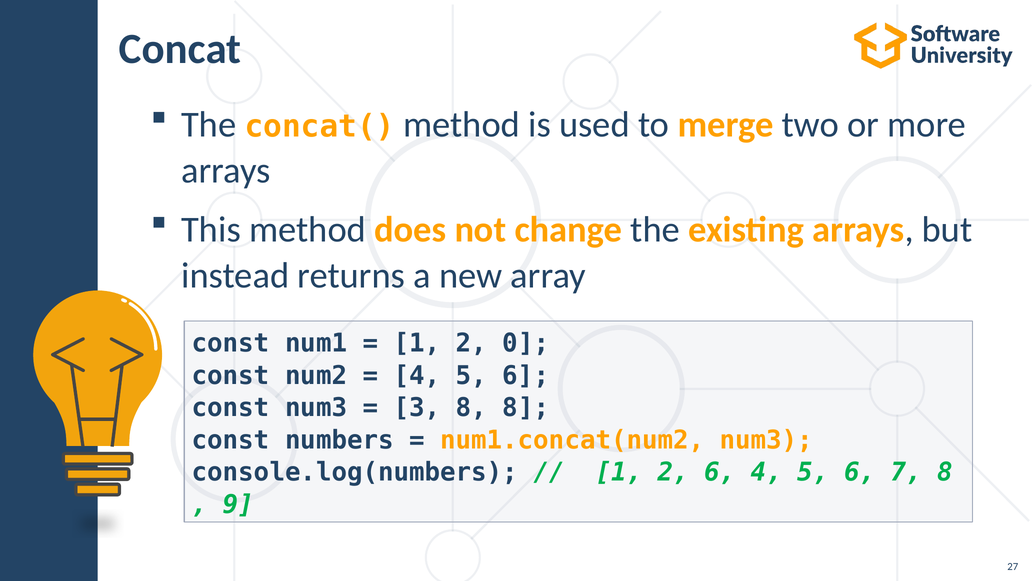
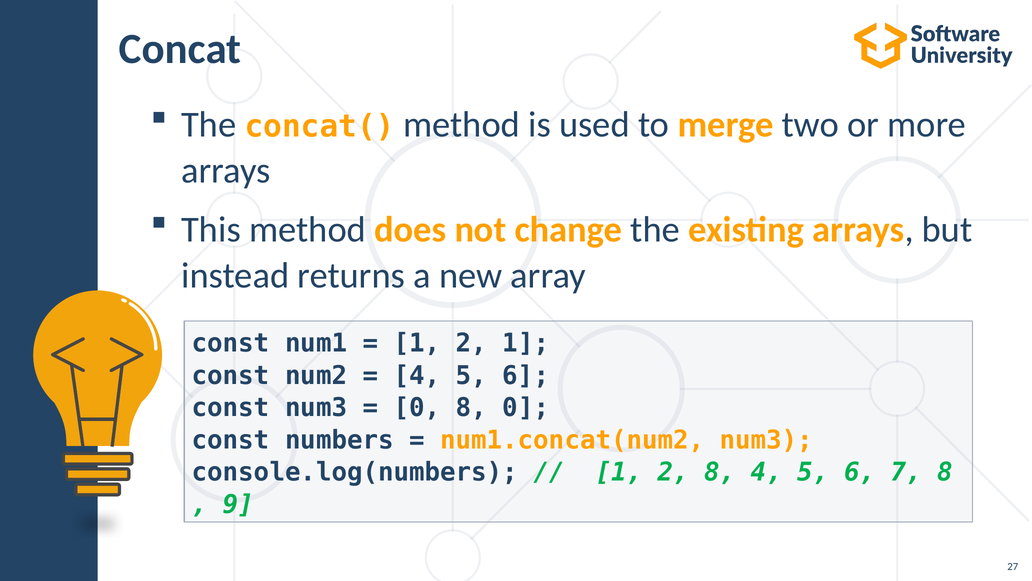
2 0: 0 -> 1
3 at (417, 408): 3 -> 0
8 8: 8 -> 0
2 6: 6 -> 8
